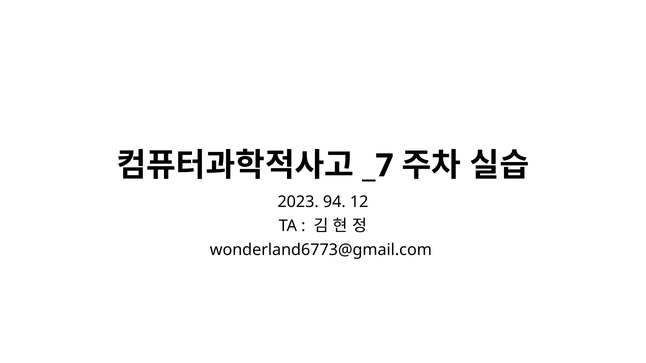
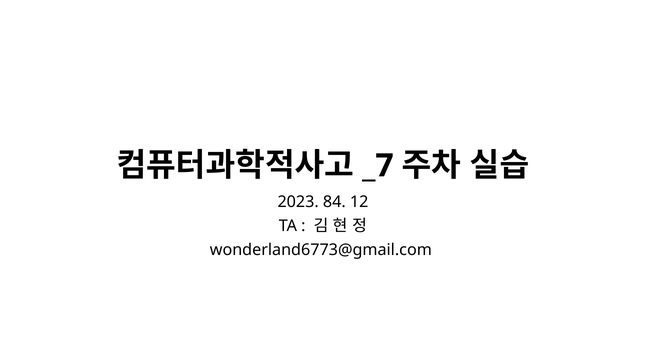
94: 94 -> 84
